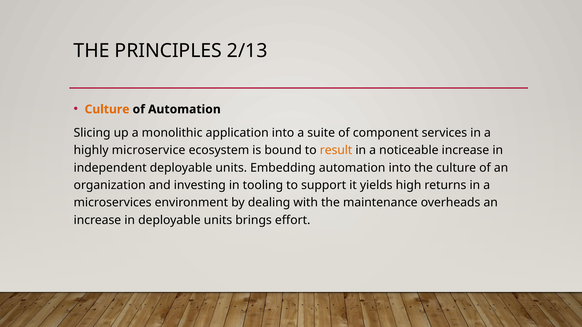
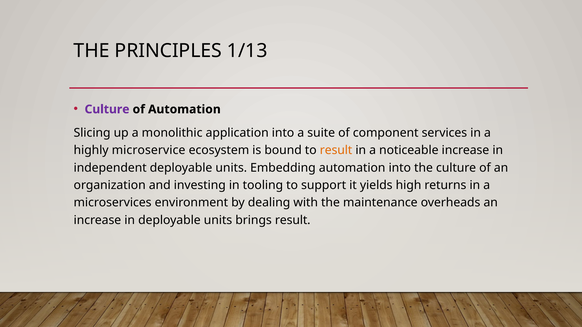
2/13: 2/13 -> 1/13
Culture at (107, 109) colour: orange -> purple
brings effort: effort -> result
